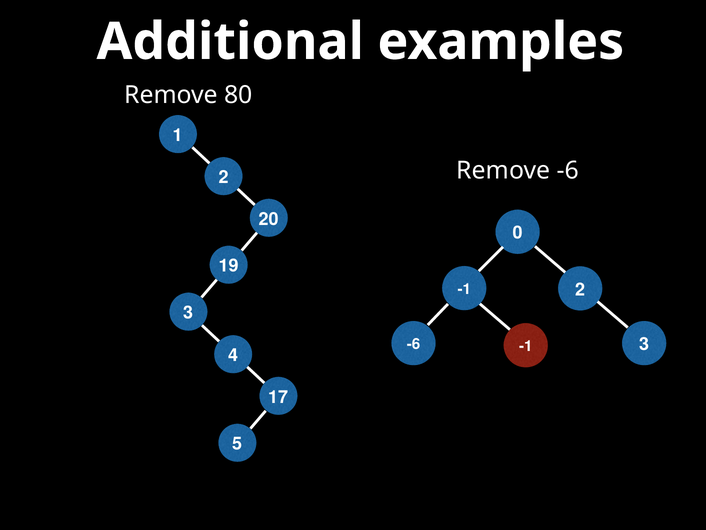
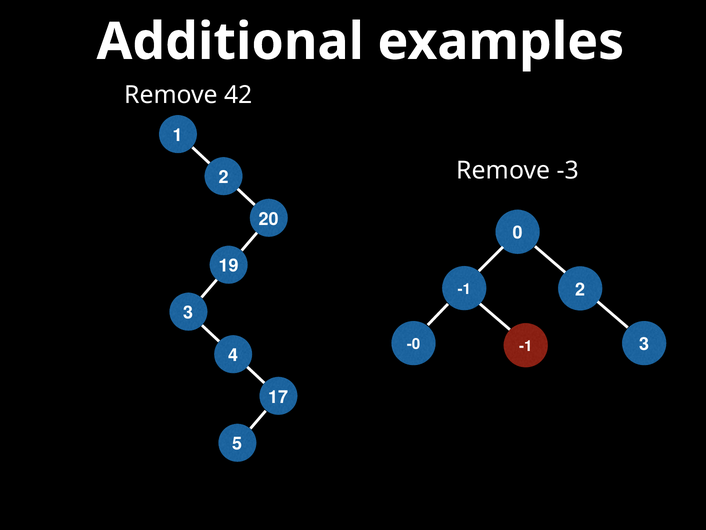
80: 80 -> 42
Remove -6: -6 -> -3
-6 at (414, 344): -6 -> -0
